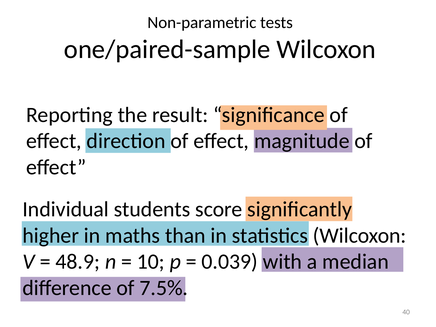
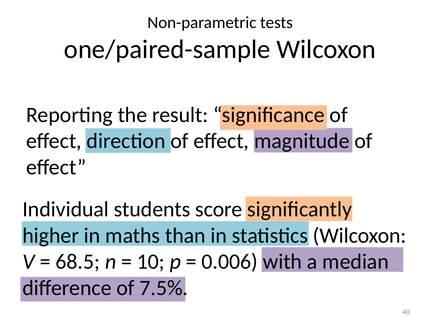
48.9: 48.9 -> 68.5
0.039: 0.039 -> 0.006
